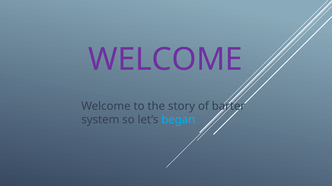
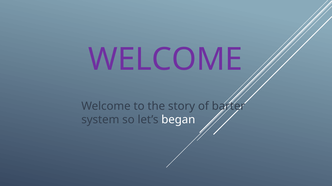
began colour: light blue -> white
